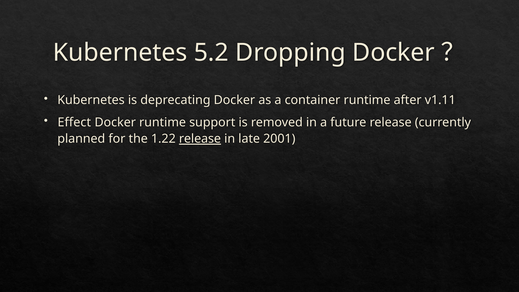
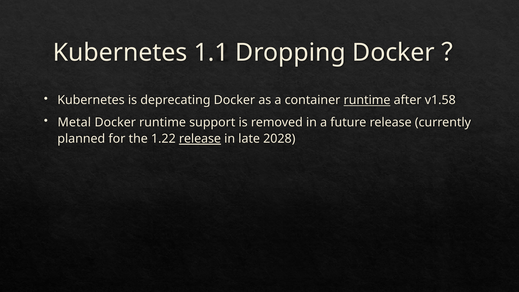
5.2: 5.2 -> 1.1
runtime at (367, 100) underline: none -> present
v1.11: v1.11 -> v1.58
Effect: Effect -> Metal
2001: 2001 -> 2028
